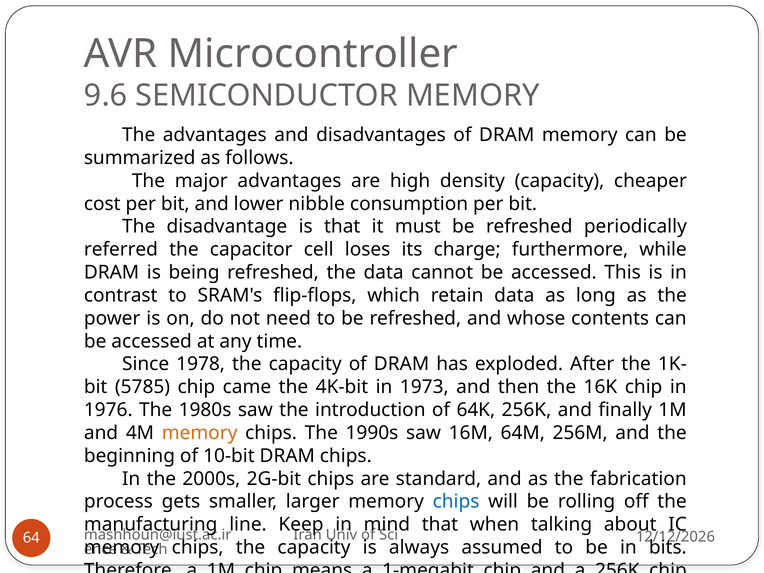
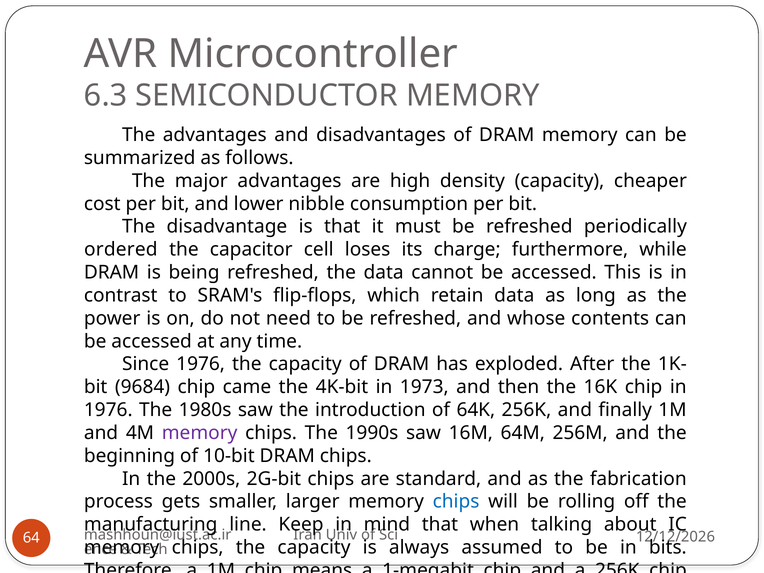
9.6: 9.6 -> 6.3
referred: referred -> ordered
Since 1978: 1978 -> 1976
5785: 5785 -> 9684
memory at (200, 433) colour: orange -> purple
